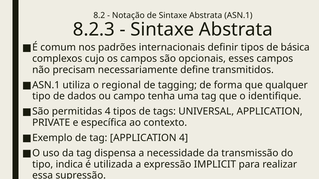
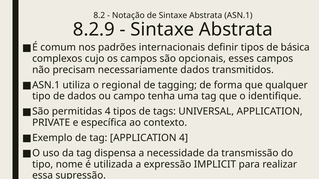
8.2.3: 8.2.3 -> 8.2.9
necessariamente define: define -> dados
indica: indica -> nome
